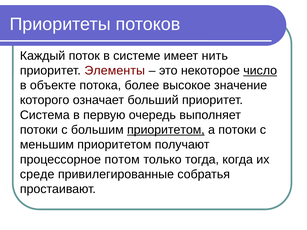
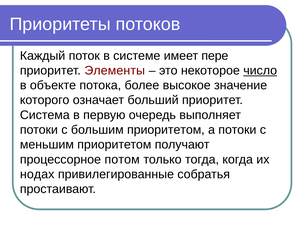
нить: нить -> пере
приоритетом at (166, 130) underline: present -> none
среде: среде -> нодах
